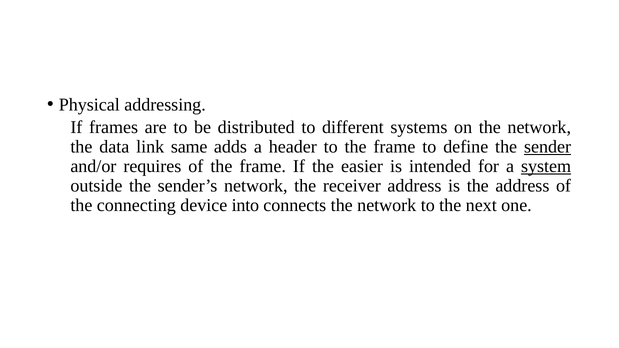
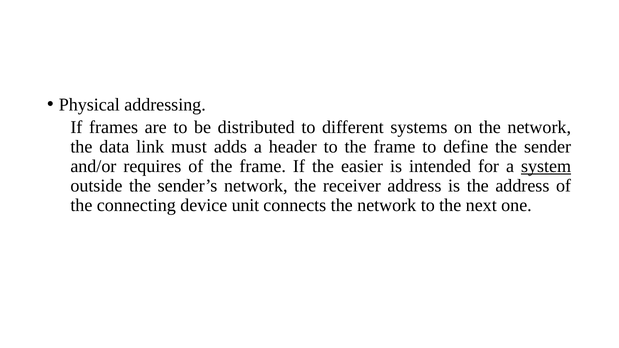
same: same -> must
sender underline: present -> none
into: into -> unit
